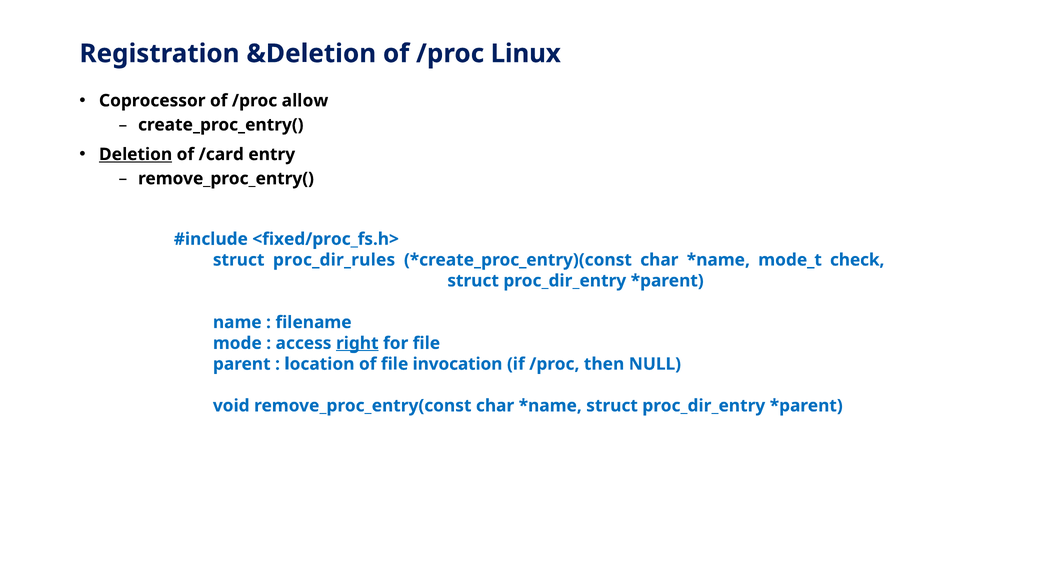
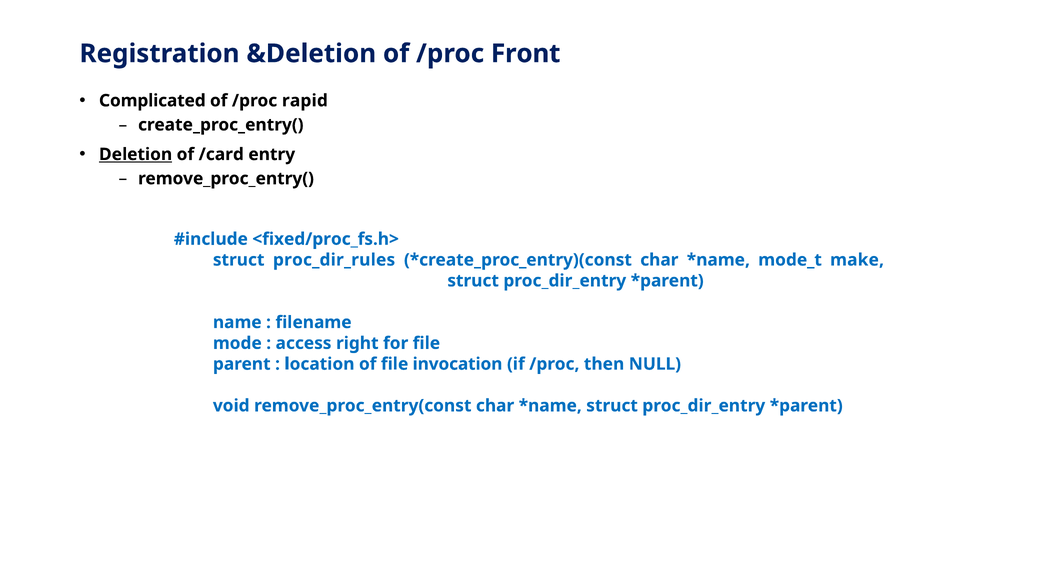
Linux: Linux -> Front
Coprocessor: Coprocessor -> Complicated
allow: allow -> rapid
check: check -> make
right underline: present -> none
